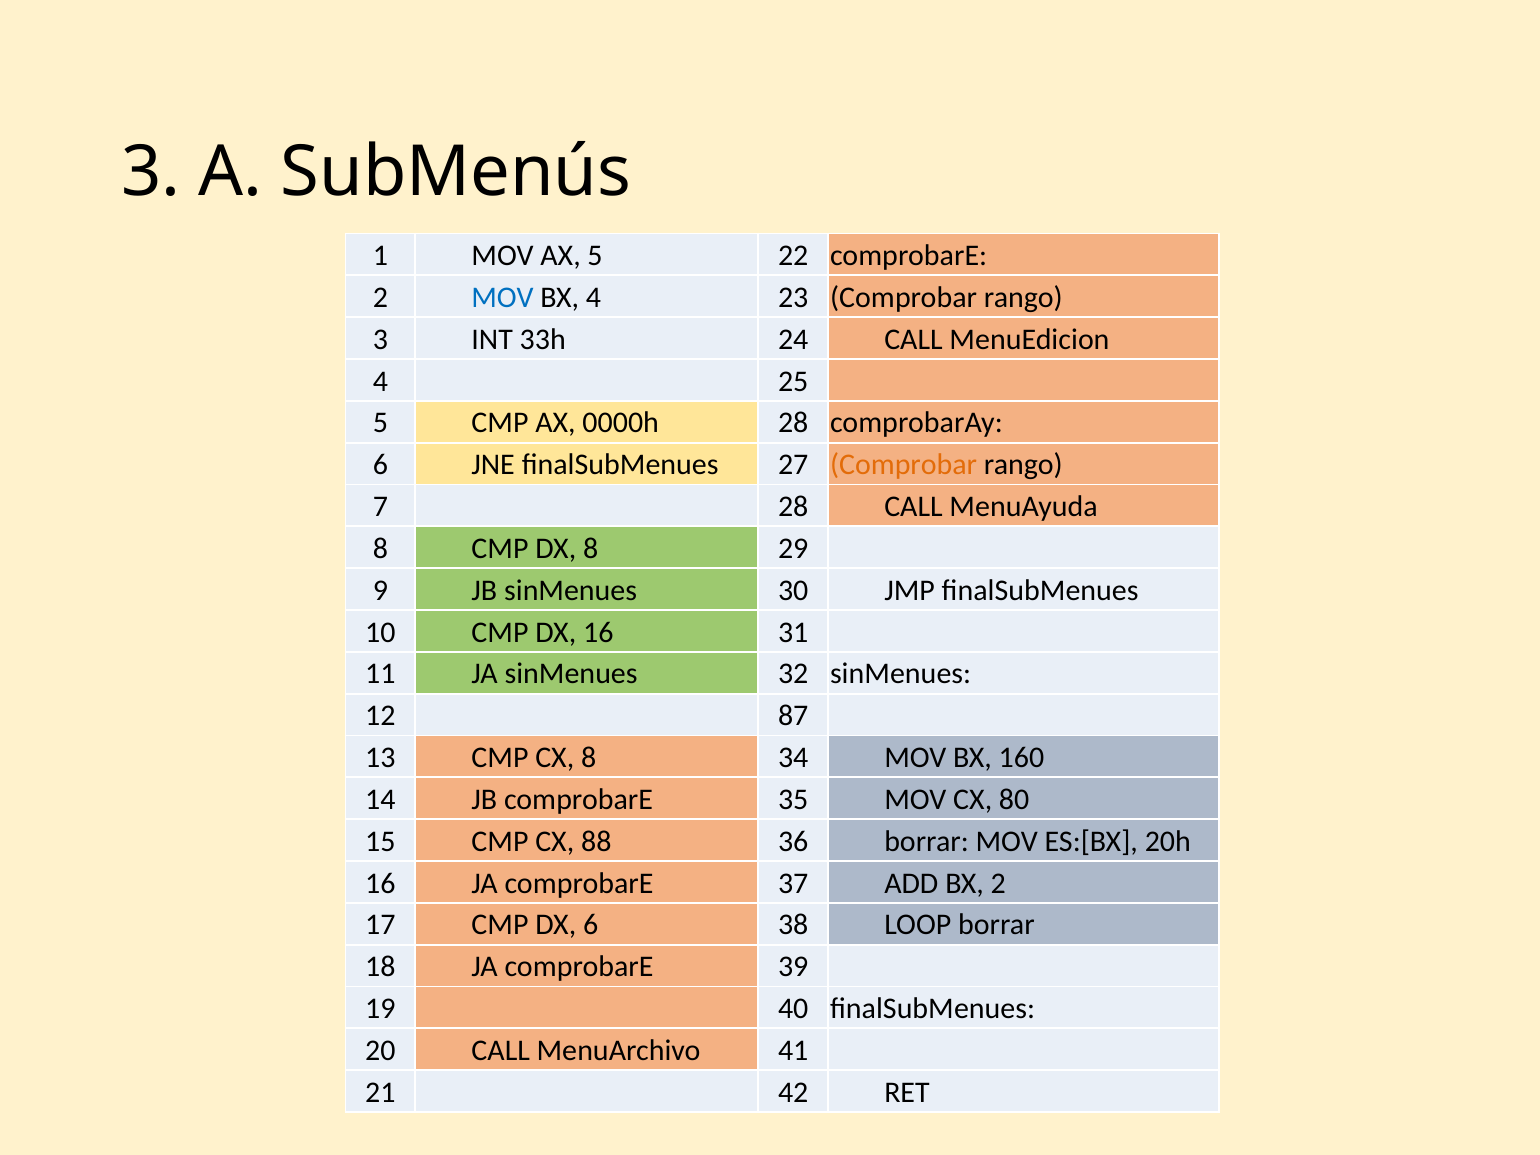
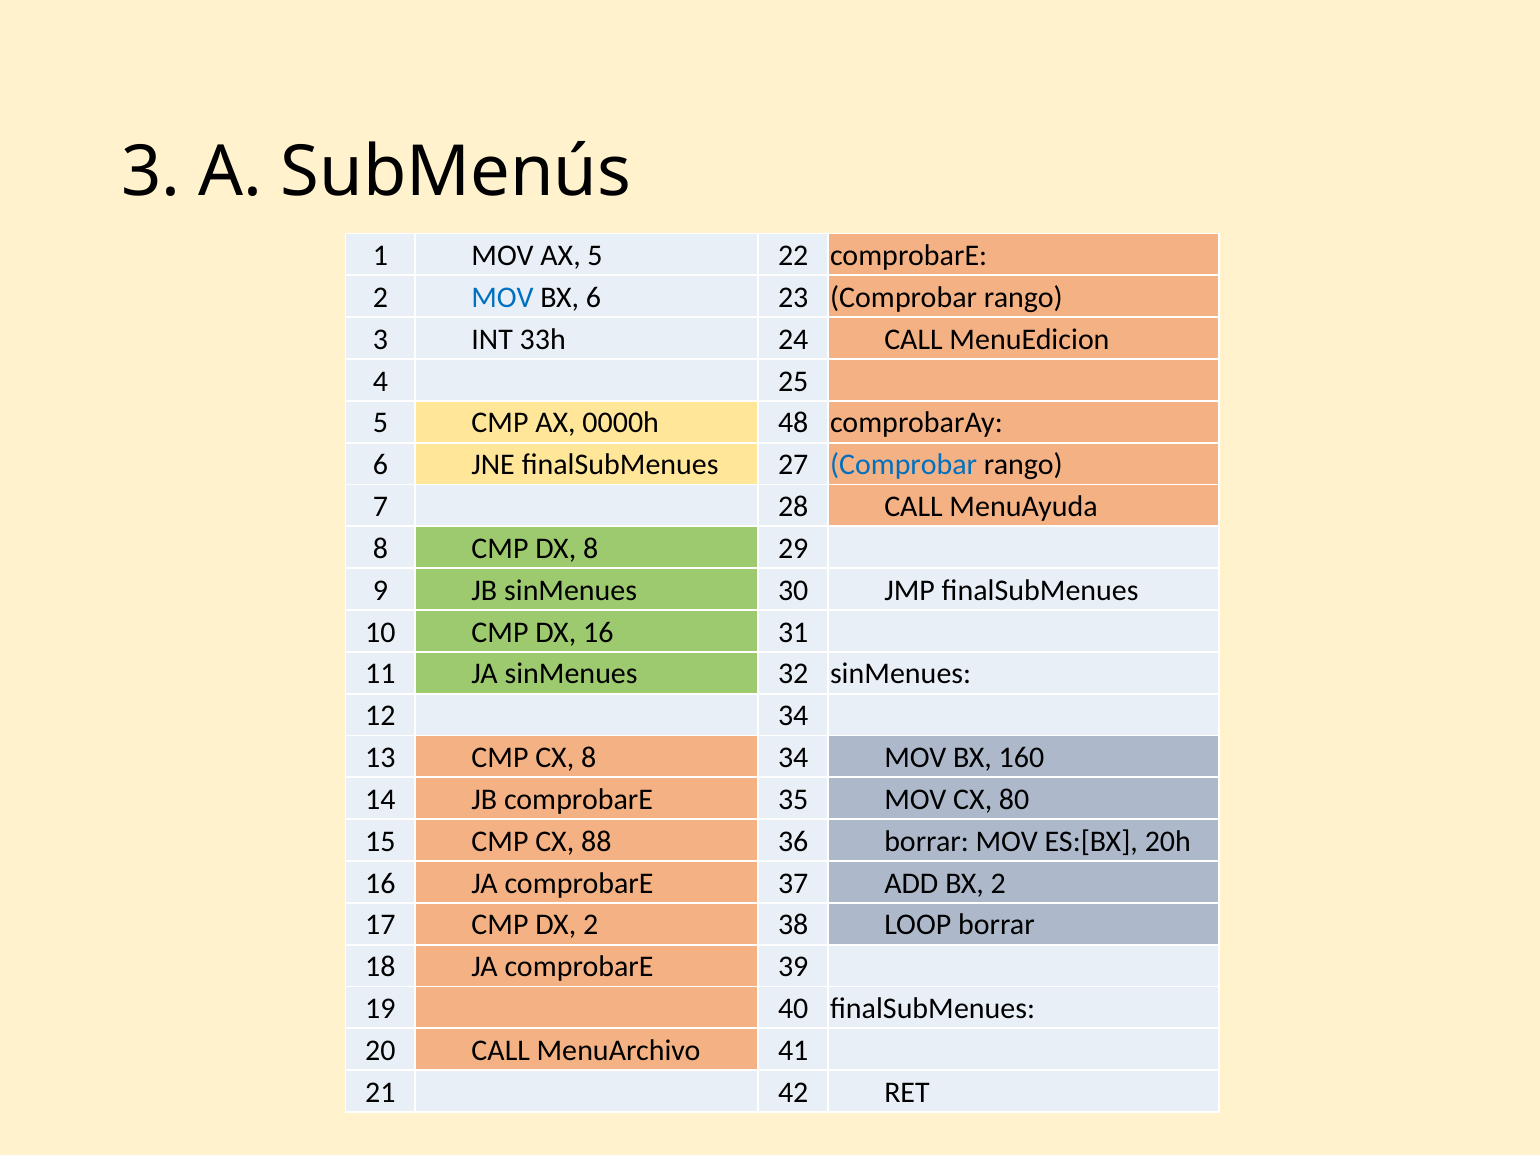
BX 4: 4 -> 6
0000h 28: 28 -> 48
Comprobar at (904, 465) colour: orange -> blue
12 87: 87 -> 34
DX 6: 6 -> 2
